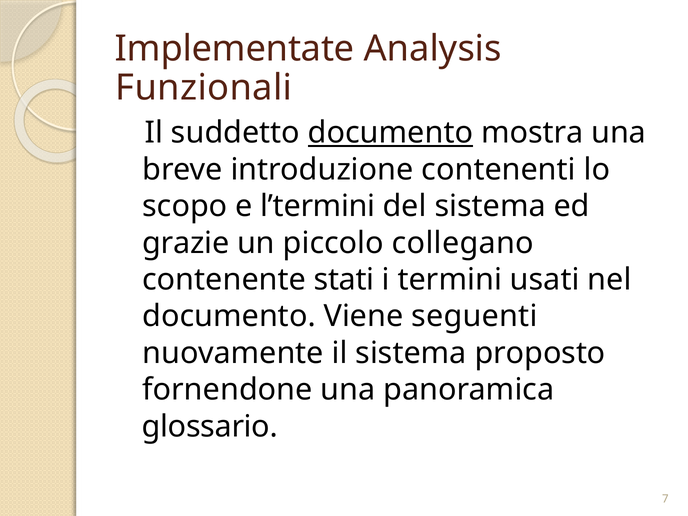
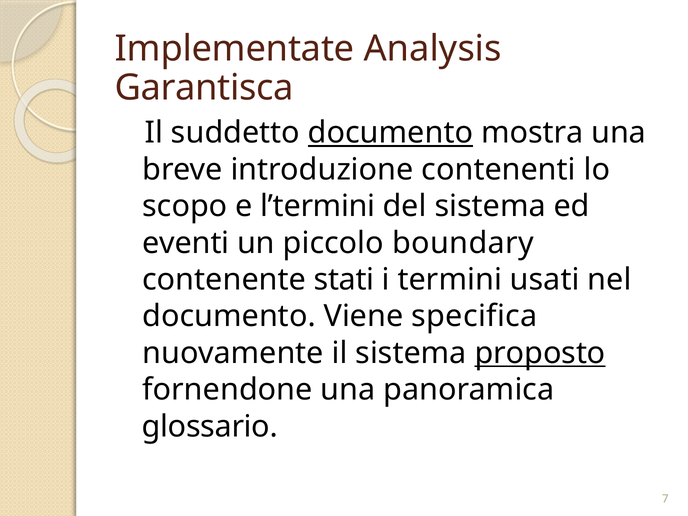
Funzionali: Funzionali -> Garantisca
grazie: grazie -> eventi
collegano: collegano -> boundary
seguenti: seguenti -> specifica
proposto underline: none -> present
